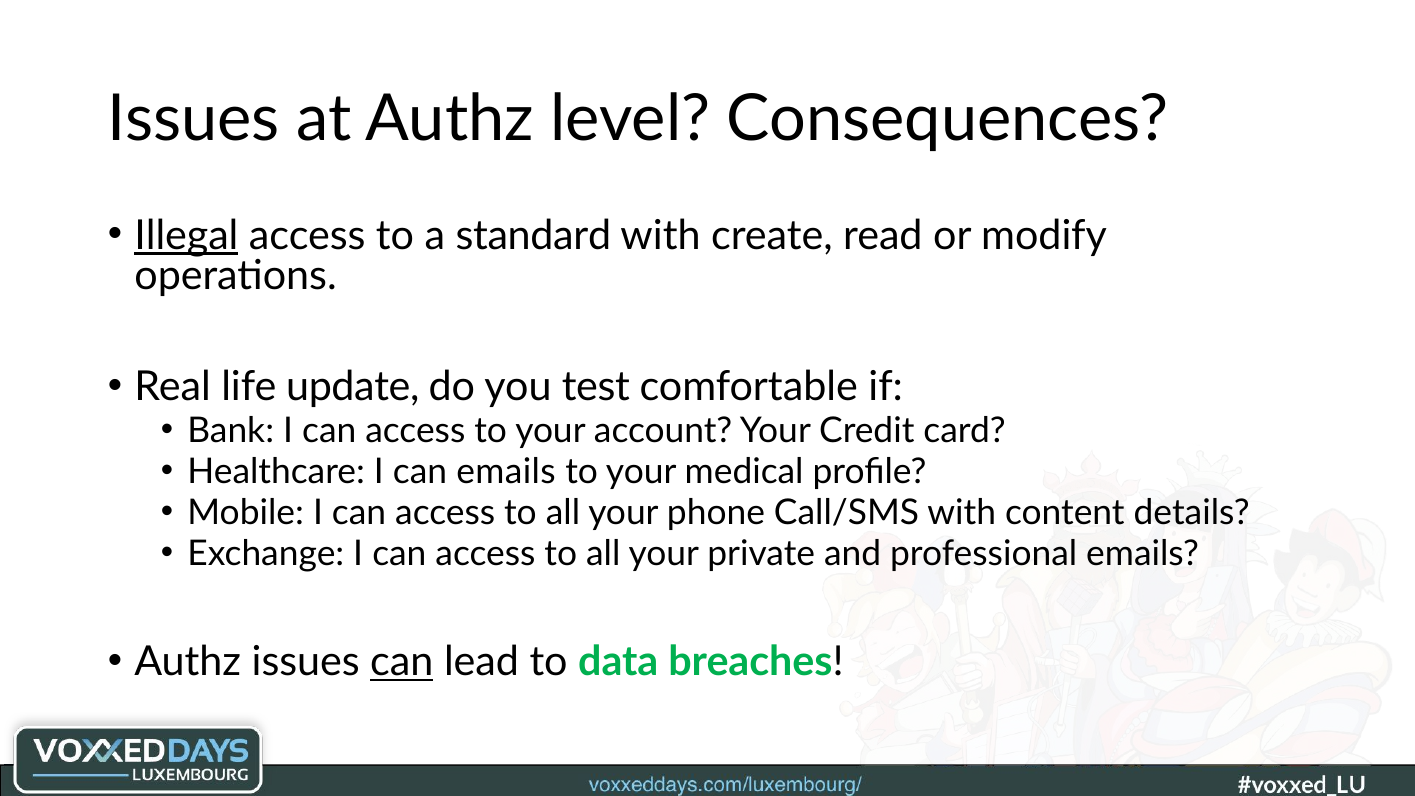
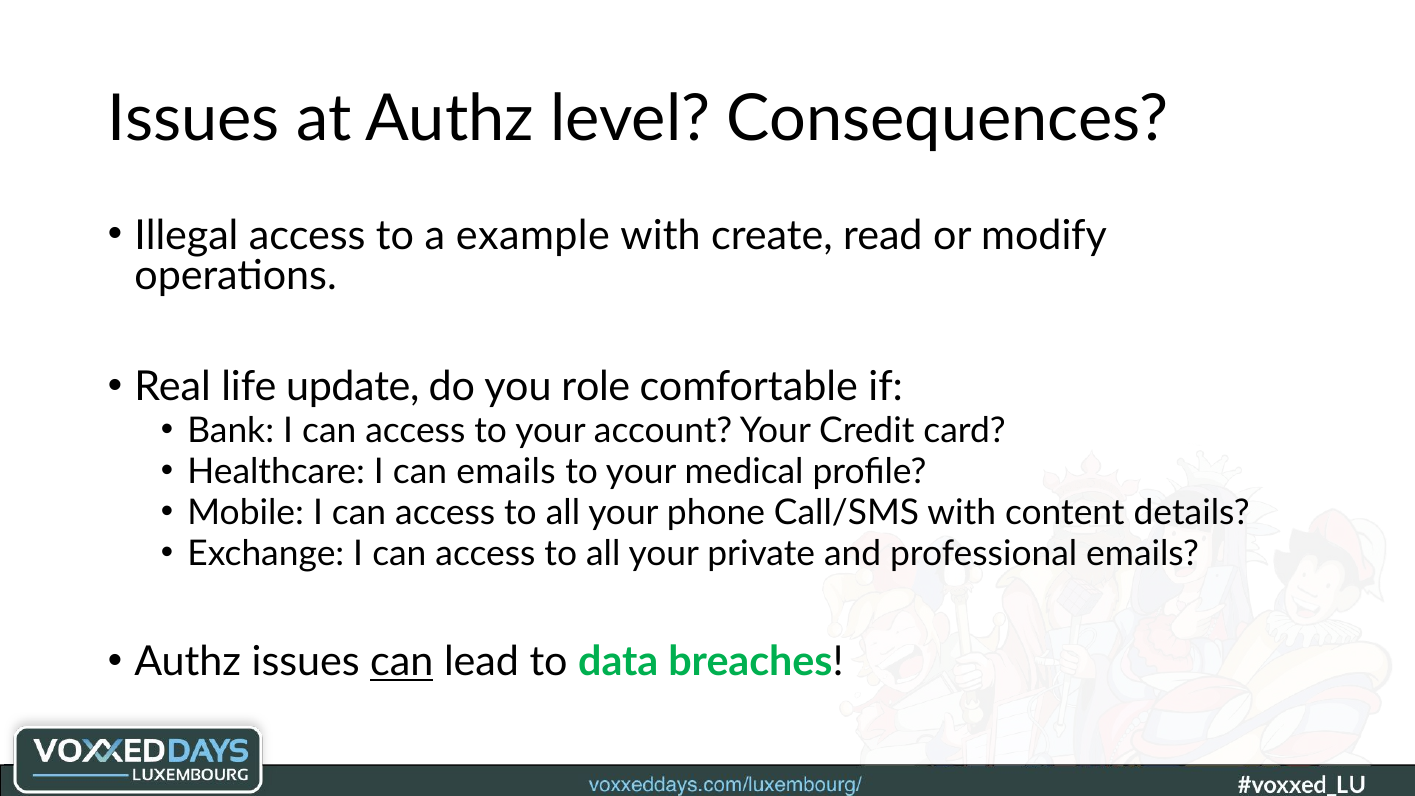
Illegal underline: present -> none
standard: standard -> example
test: test -> role
